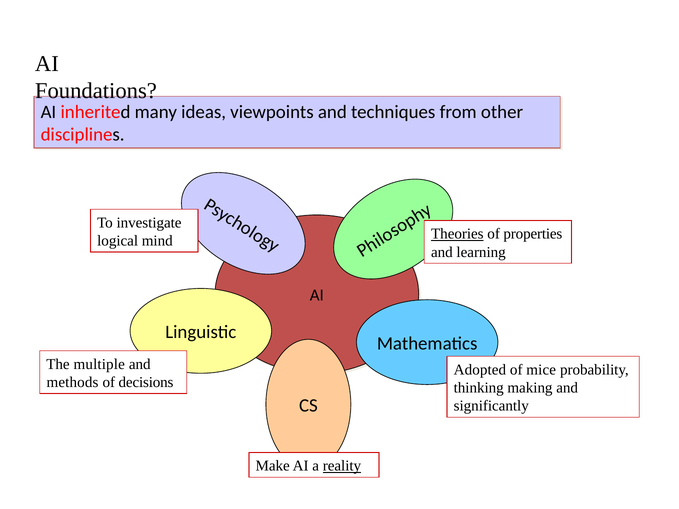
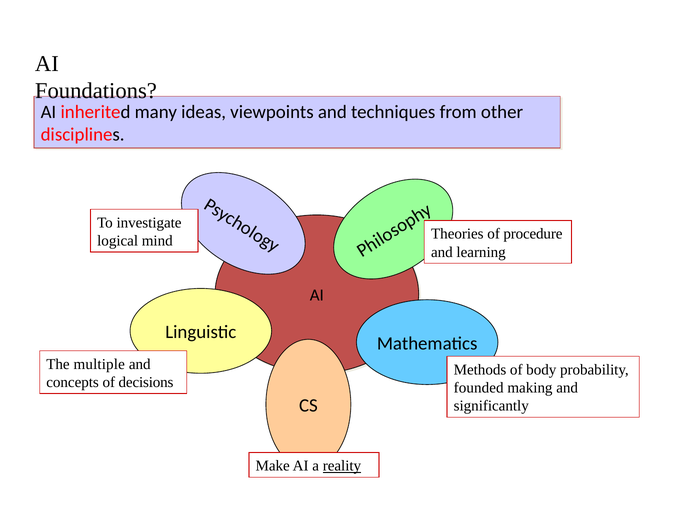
Theories underline: present -> none
properties: properties -> procedure
Adopted: Adopted -> Methods
mice: mice -> body
methods: methods -> concepts
thinking: thinking -> founded
